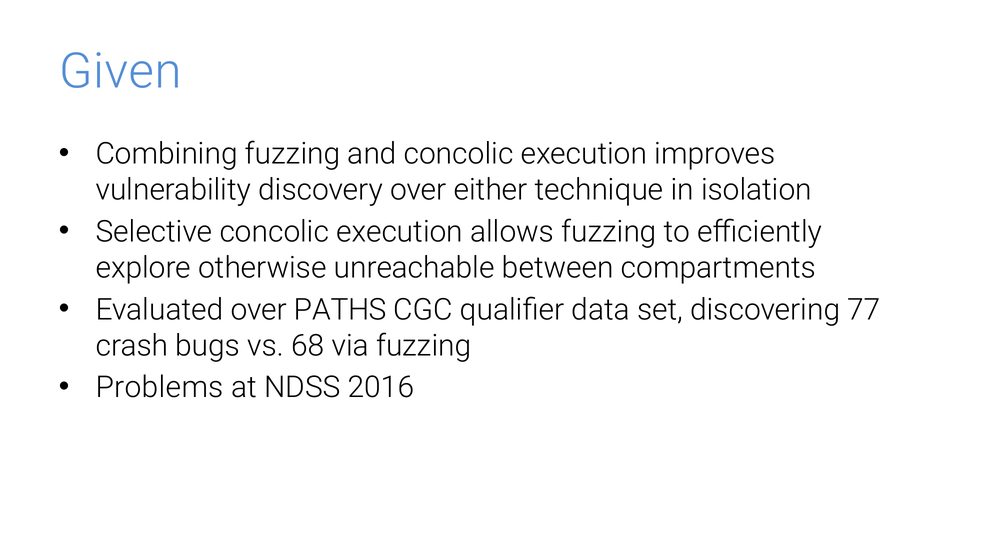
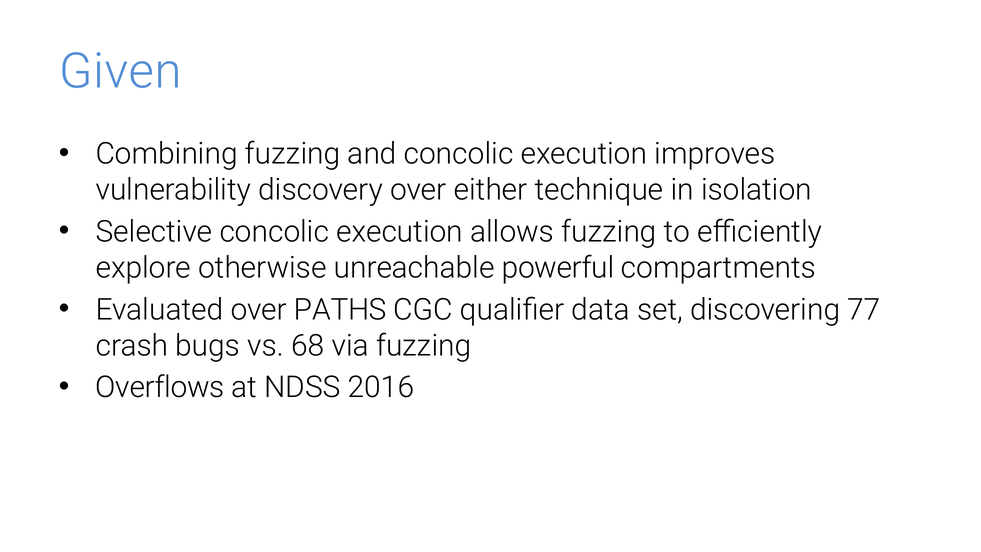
between: between -> powerful
Problems: Problems -> Overflows
